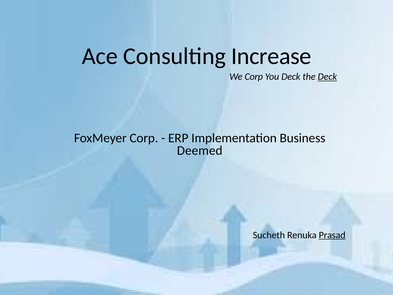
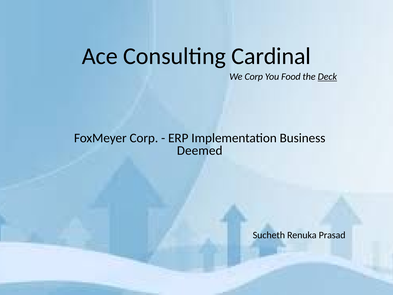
Increase: Increase -> Cardinal
You Deck: Deck -> Food
Prasad underline: present -> none
